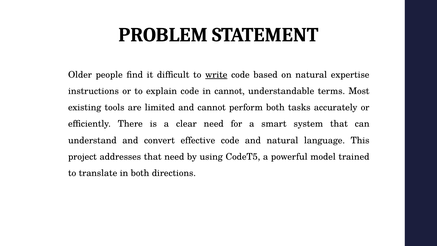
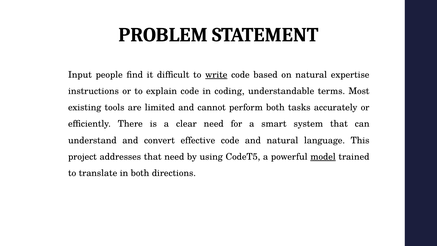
Older: Older -> Input
in cannot: cannot -> coding
model underline: none -> present
